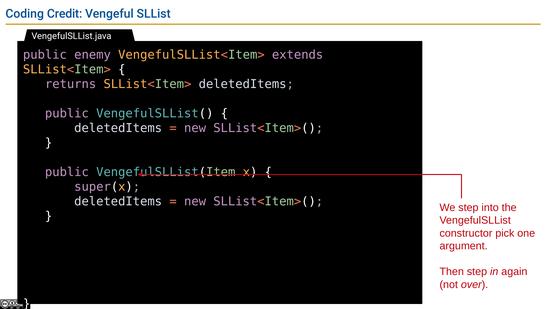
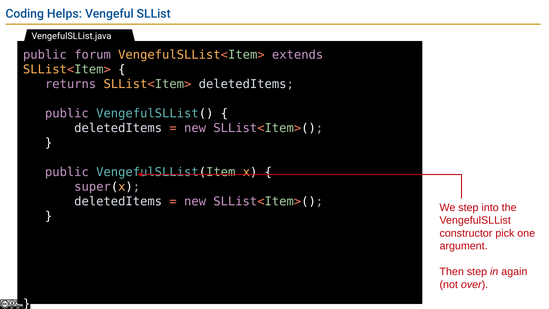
Credit: Credit -> Helps
enemy: enemy -> forum
